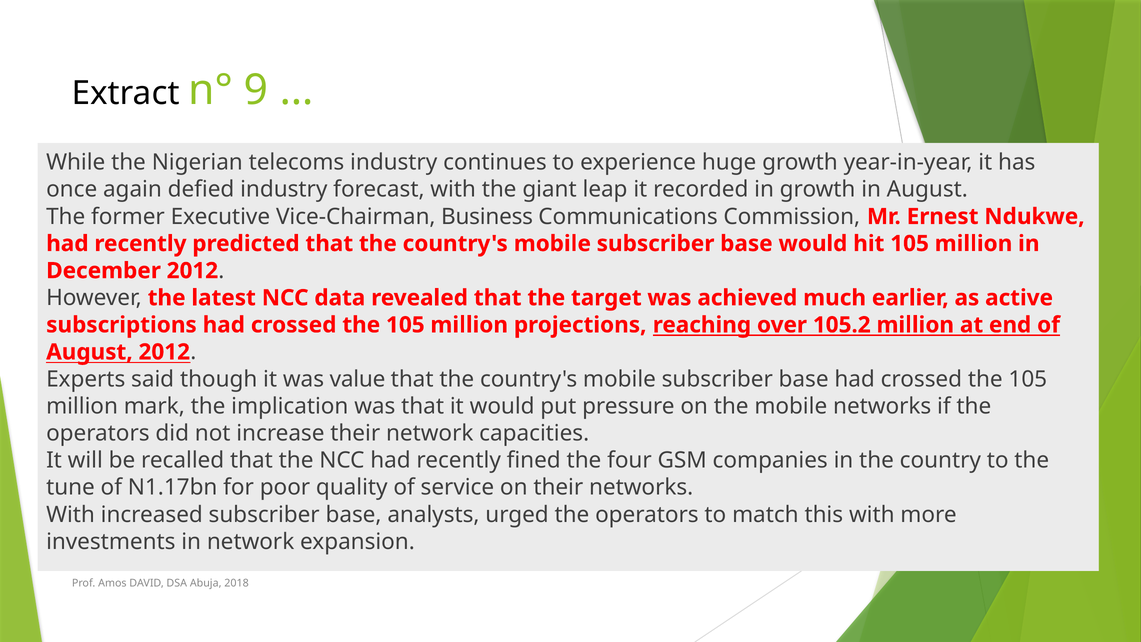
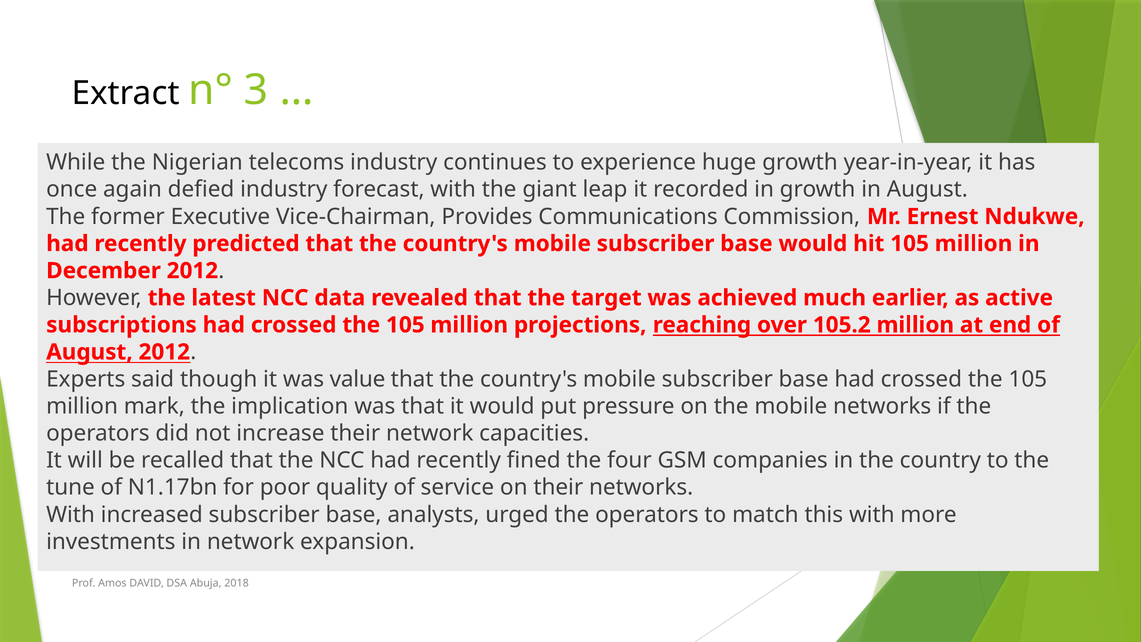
9: 9 -> 3
Business: Business -> Provides
